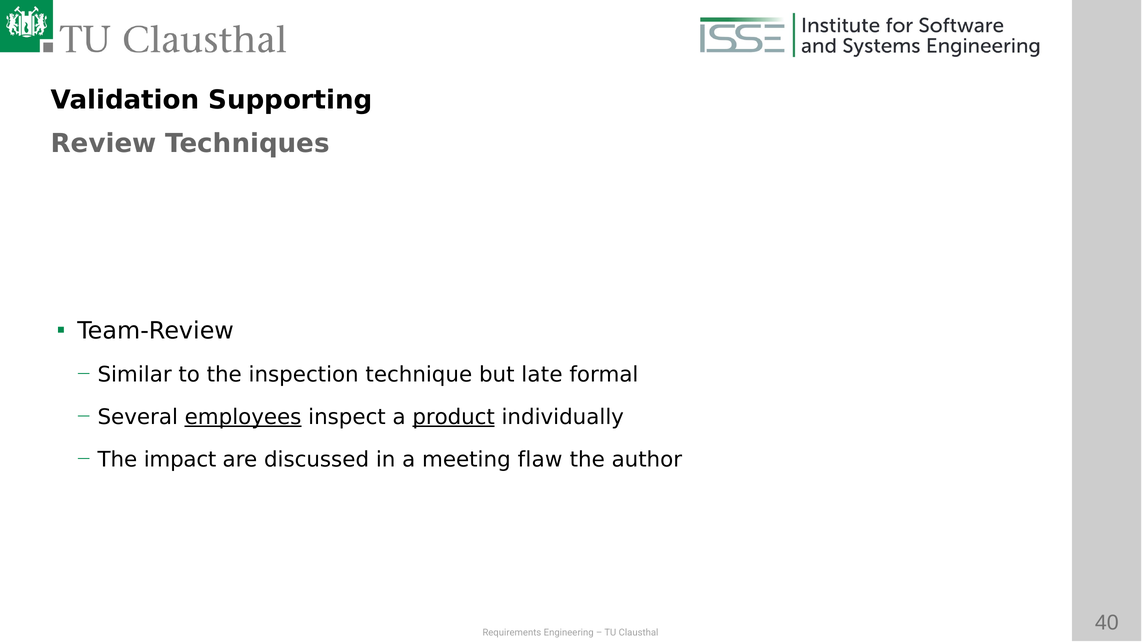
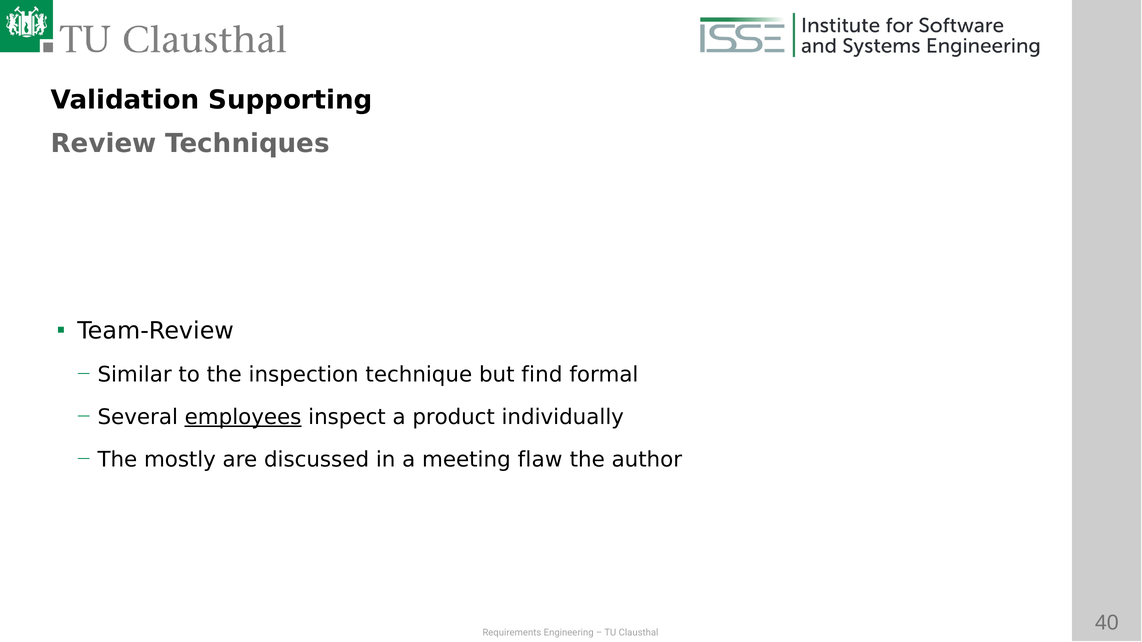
late: late -> find
product underline: present -> none
impact: impact -> mostly
